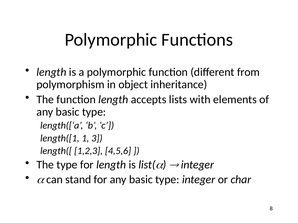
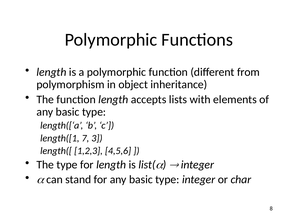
1: 1 -> 7
